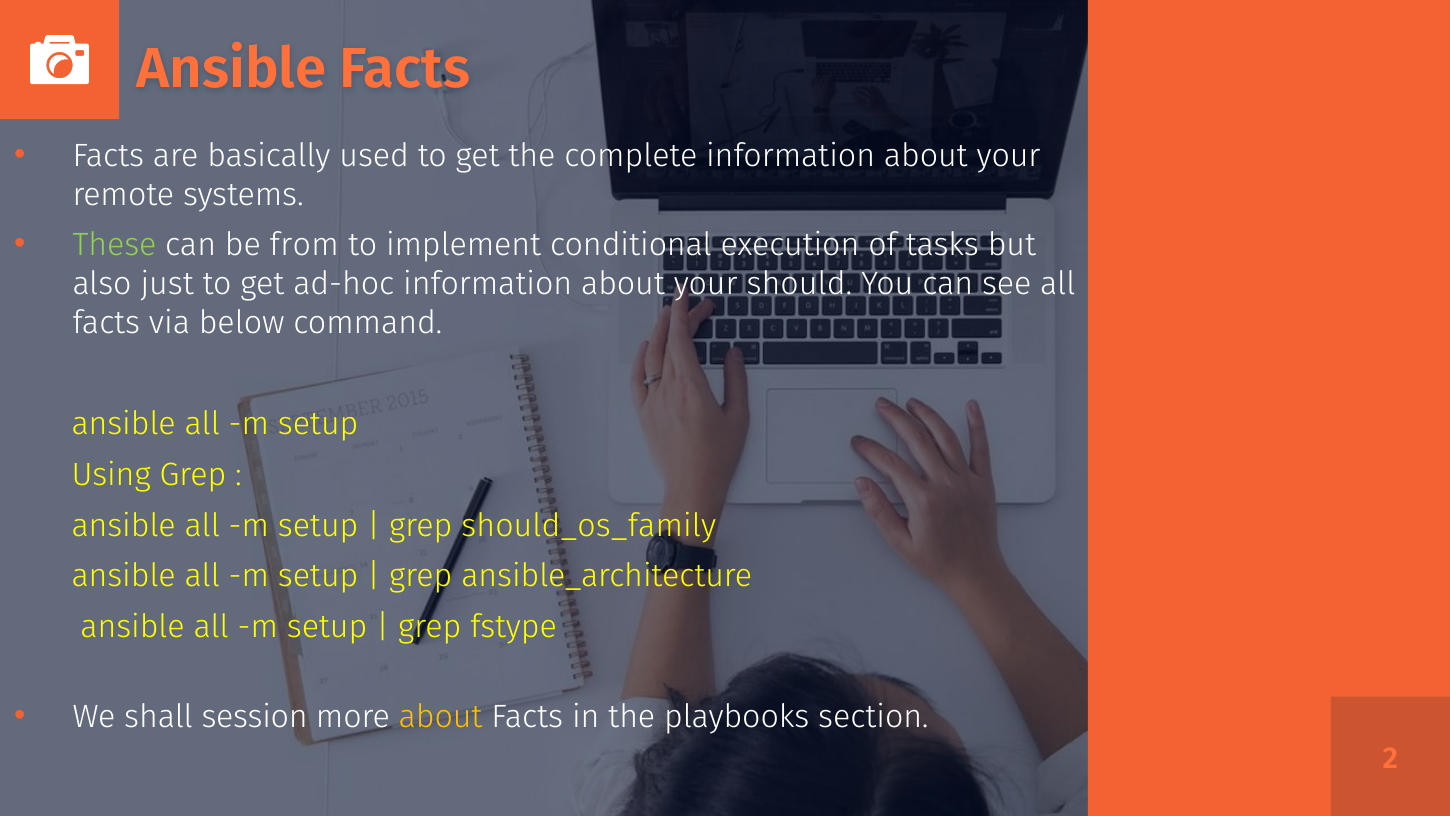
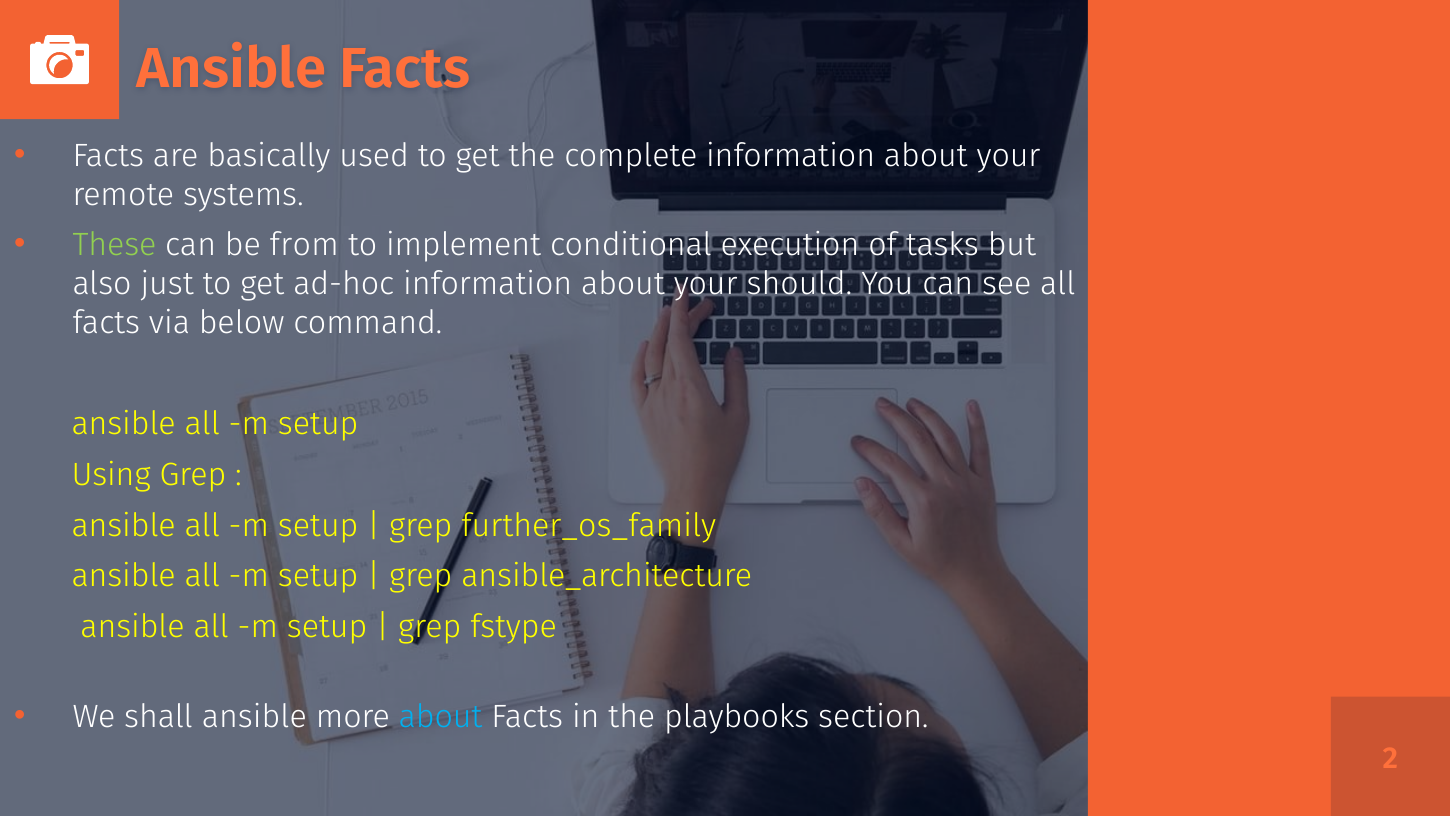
should_os_family: should_os_family -> further_os_family
shall session: session -> ansible
about at (441, 716) colour: yellow -> light blue
